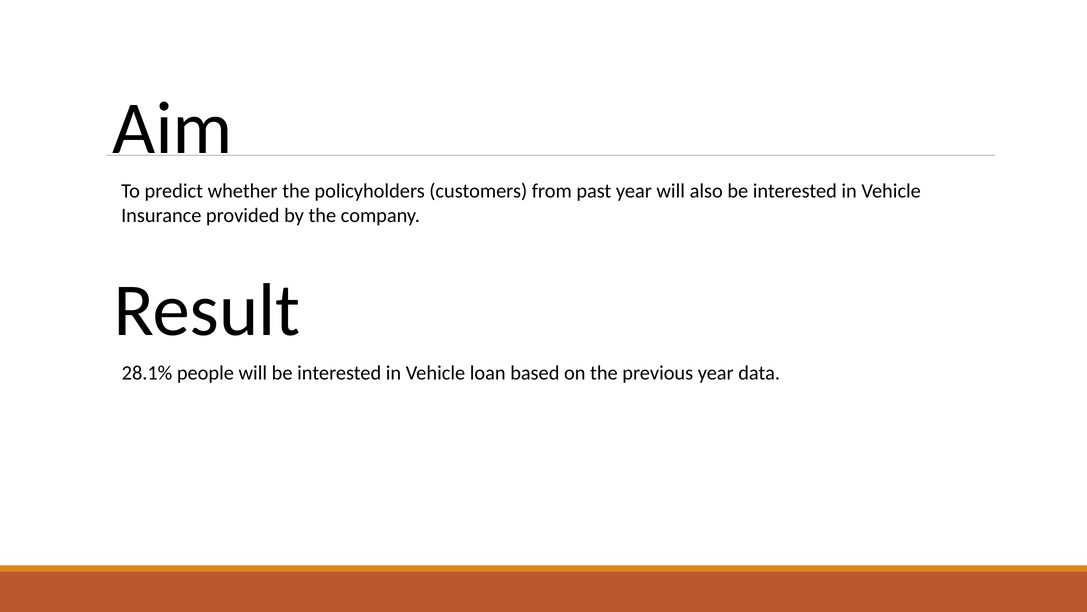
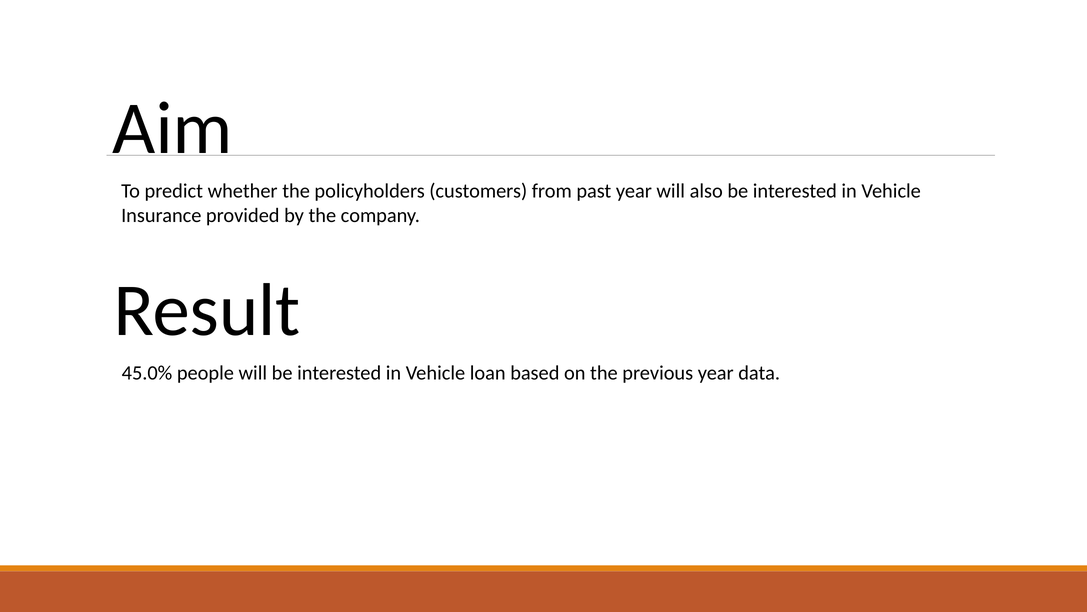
28.1%: 28.1% -> 45.0%
